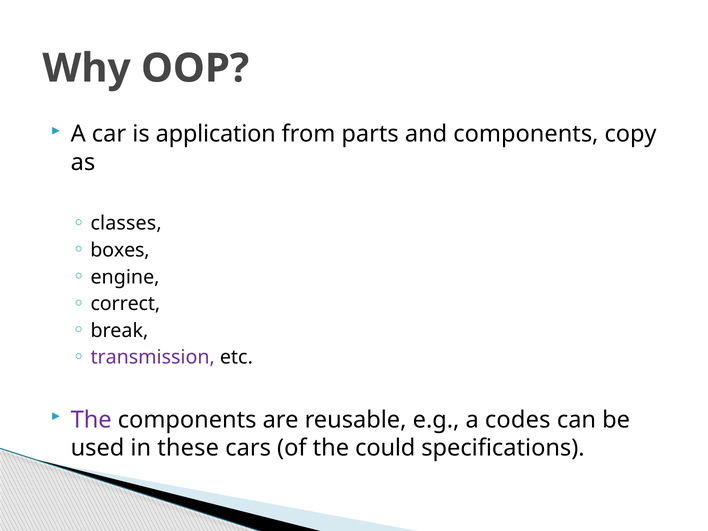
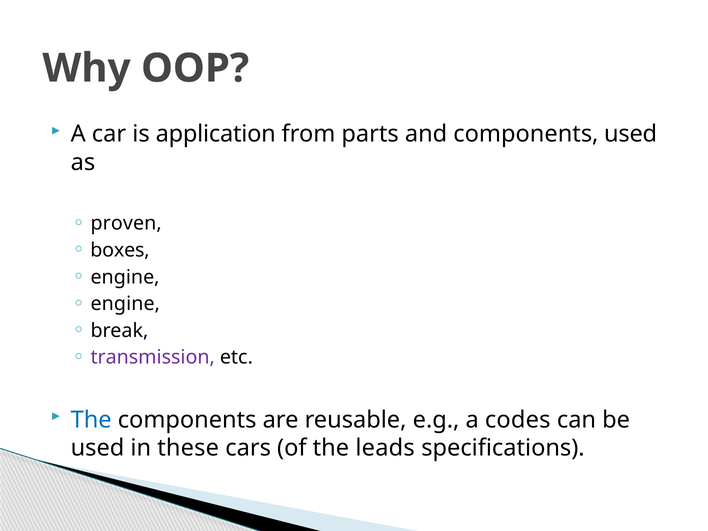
components copy: copy -> used
classes: classes -> proven
correct at (125, 304): correct -> engine
The at (91, 420) colour: purple -> blue
could: could -> leads
